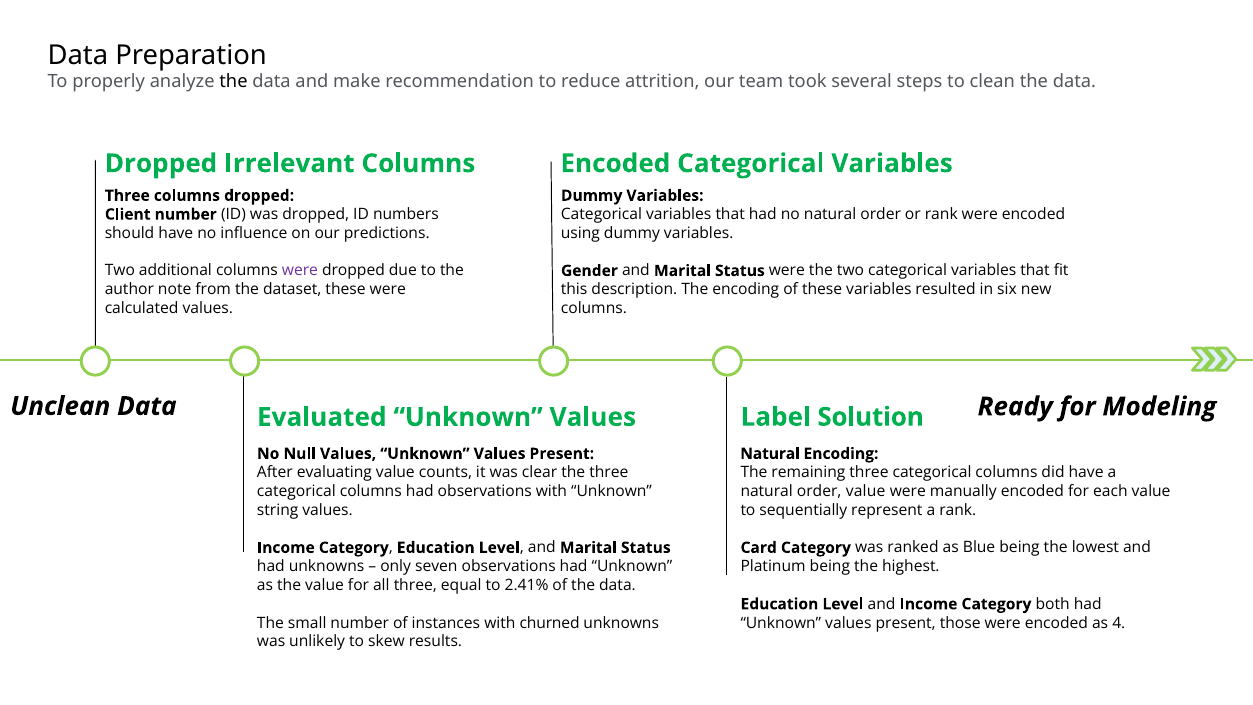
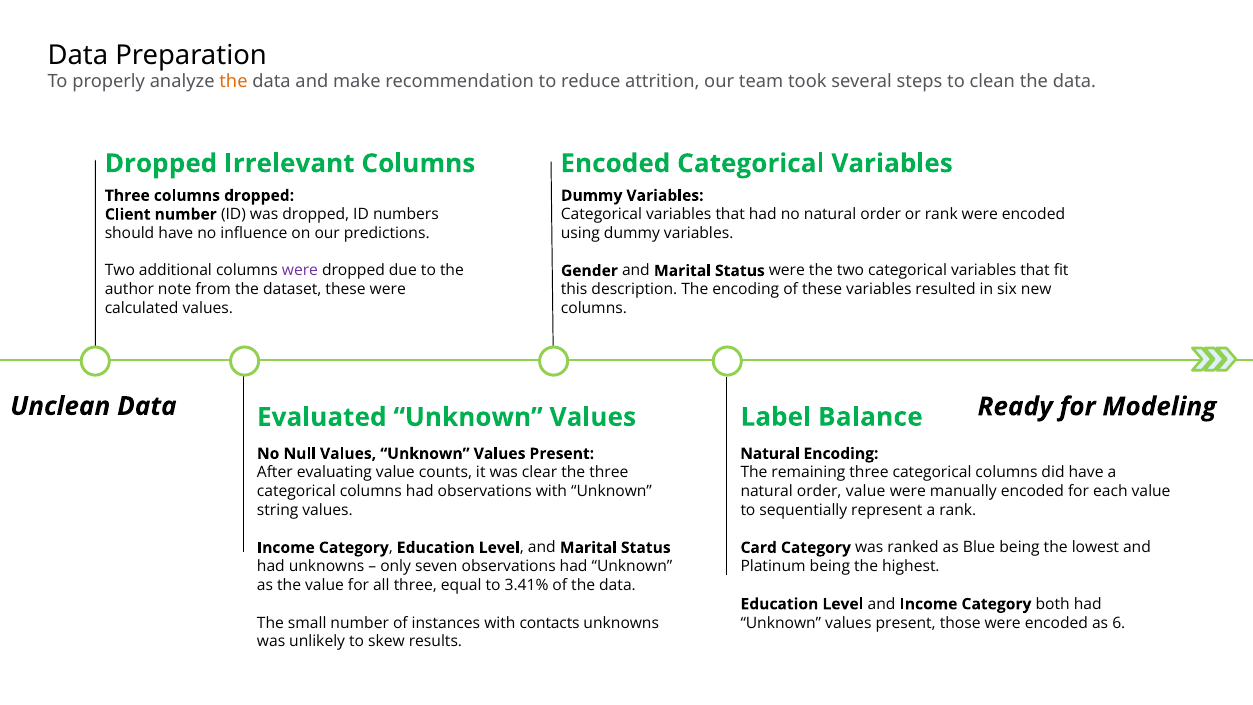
the at (233, 81) colour: black -> orange
Solution: Solution -> Balance
2.41%: 2.41% -> 3.41%
churned: churned -> contacts
4: 4 -> 6
